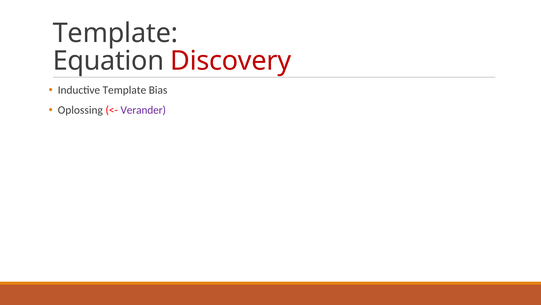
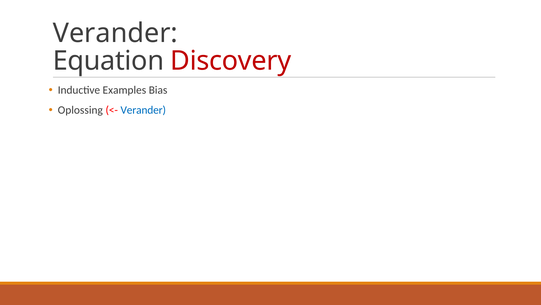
Template at (115, 33): Template -> Verander
Inductive Template: Template -> Examples
Verander at (143, 110) colour: purple -> blue
